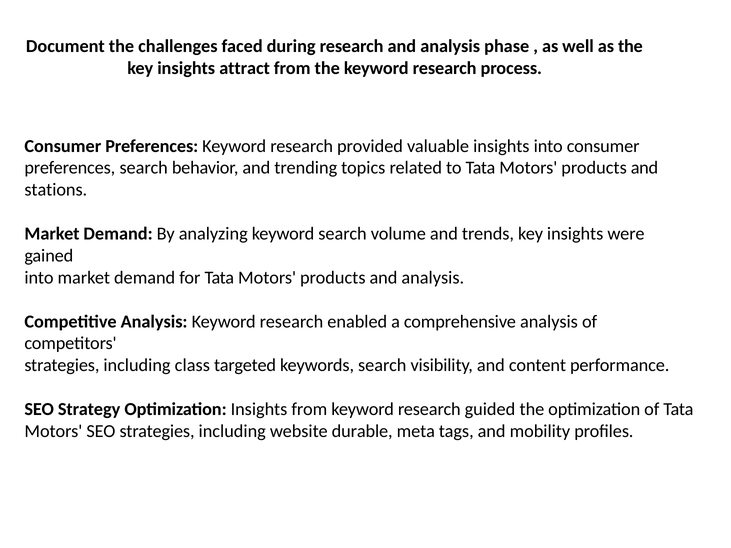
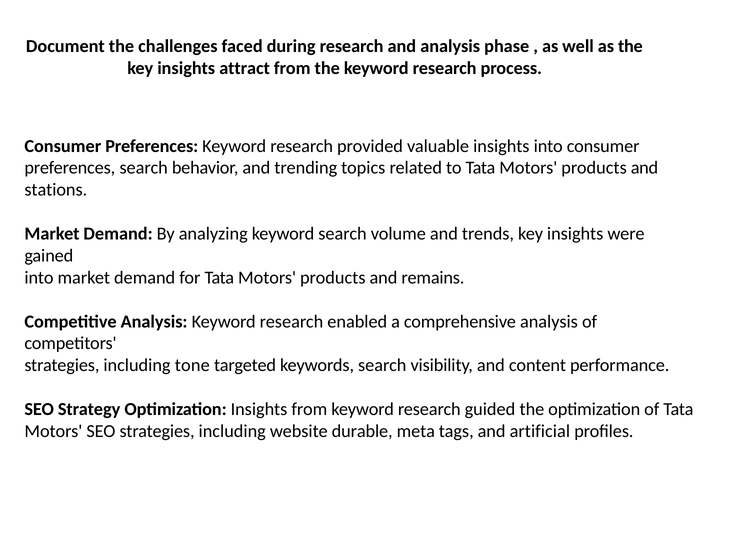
products and analysis: analysis -> remains
class: class -> tone
mobility: mobility -> artificial
